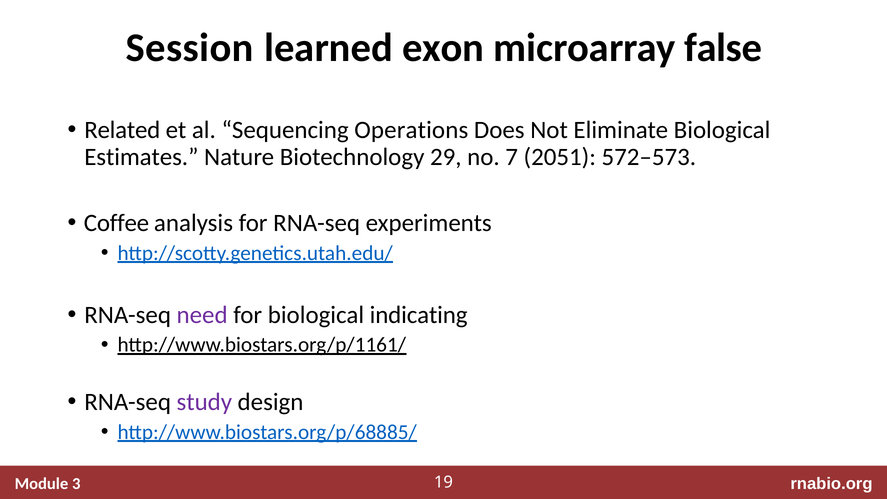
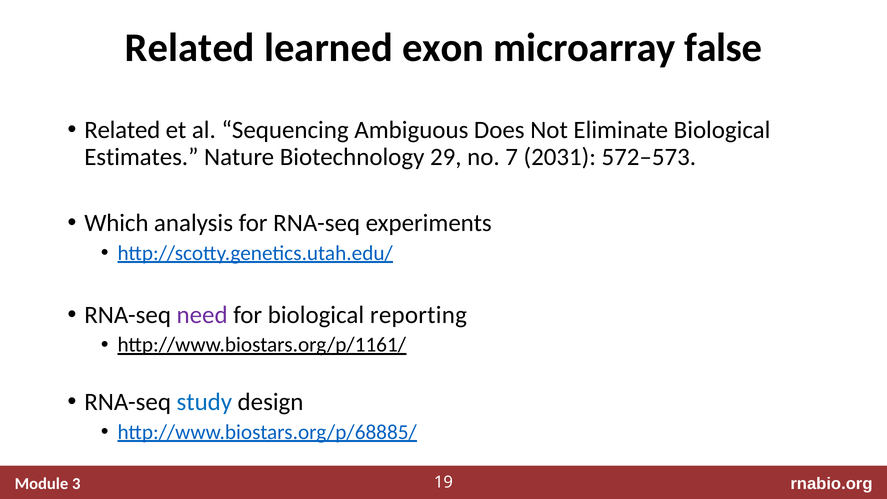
Session at (190, 48): Session -> Related
Operations: Operations -> Ambiguous
2051: 2051 -> 2031
Coffee: Coffee -> Which
indicating: indicating -> reporting
study colour: purple -> blue
